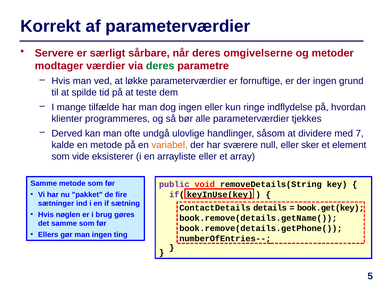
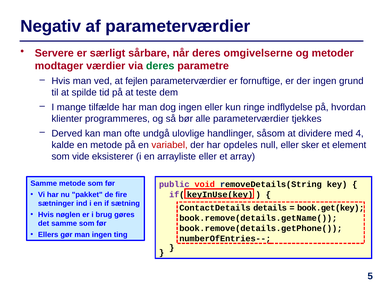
Korrekt: Korrekt -> Negativ
løkke: løkke -> fejlen
7: 7 -> 4
variabel colour: orange -> red
sværere: sværere -> opdeles
